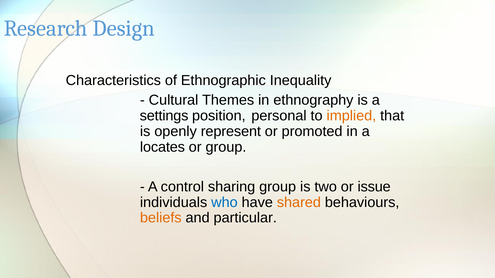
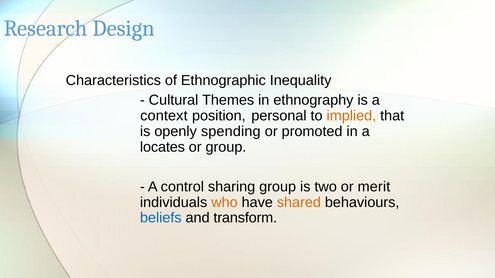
settings: settings -> context
represent: represent -> spending
issue: issue -> merit
who colour: blue -> orange
beliefs colour: orange -> blue
particular: particular -> transform
